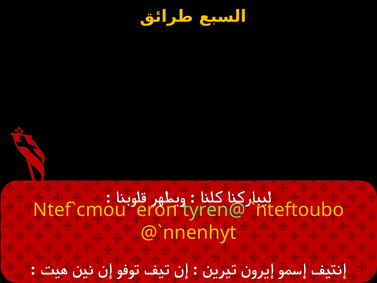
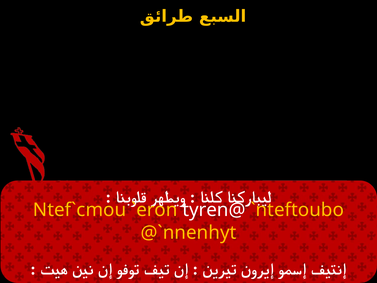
tyren@ colour: light green -> white
